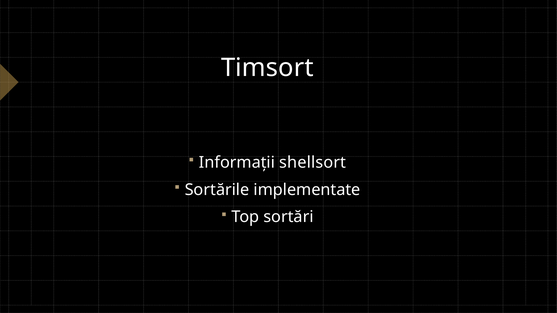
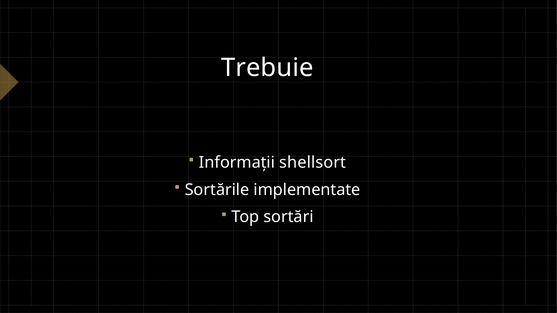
Timsort: Timsort -> Trebuie
